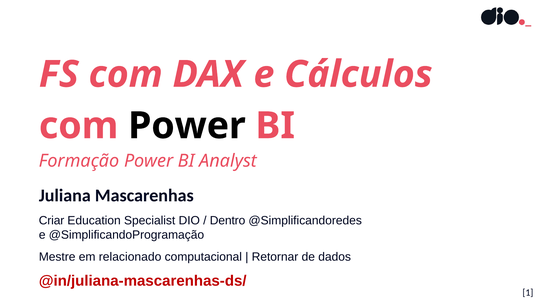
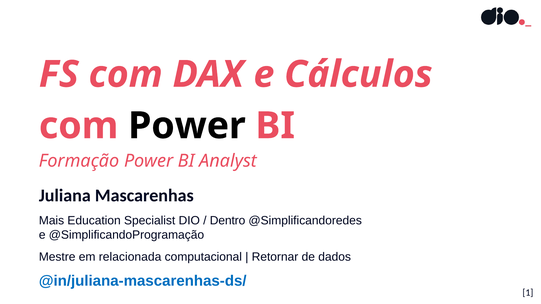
Criar: Criar -> Mais
relacionado: relacionado -> relacionada
@in/juliana-mascarenhas-ds/ colour: red -> blue
